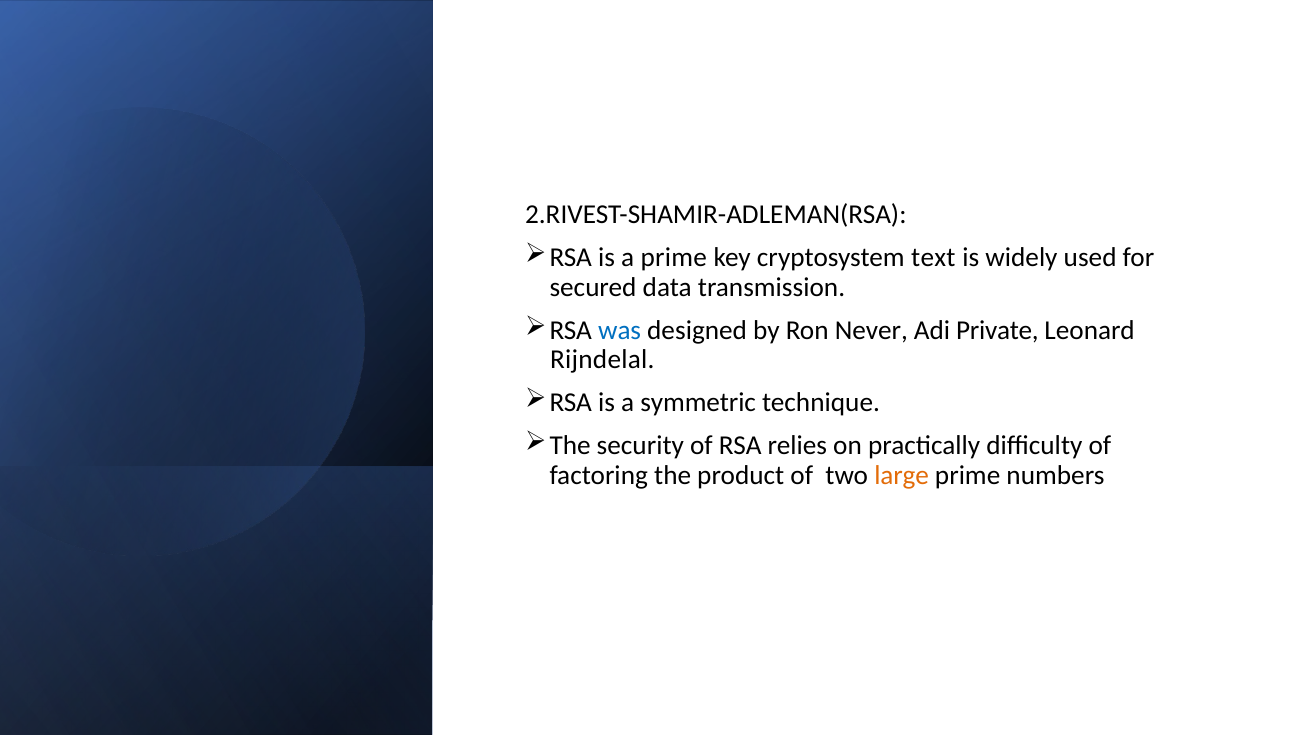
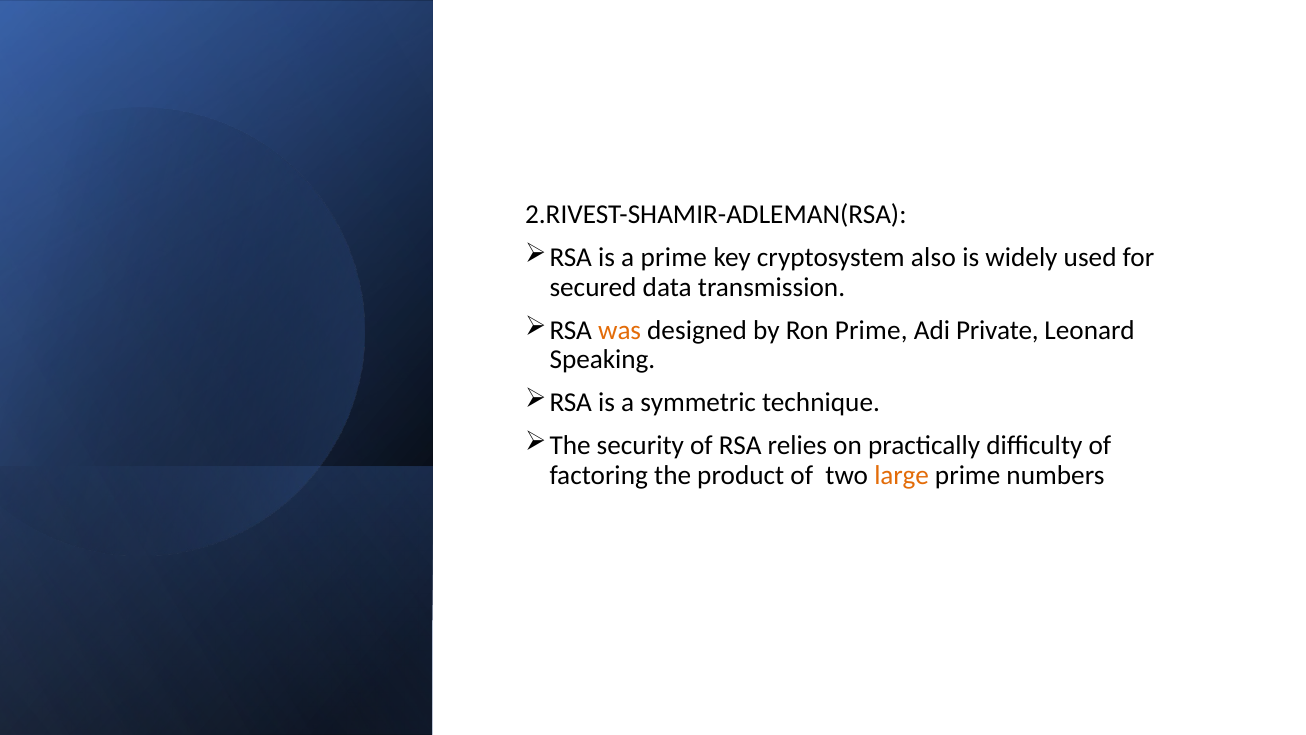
text: text -> also
was colour: blue -> orange
Ron Never: Never -> Prime
Rijndelal: Rijndelal -> Speaking
